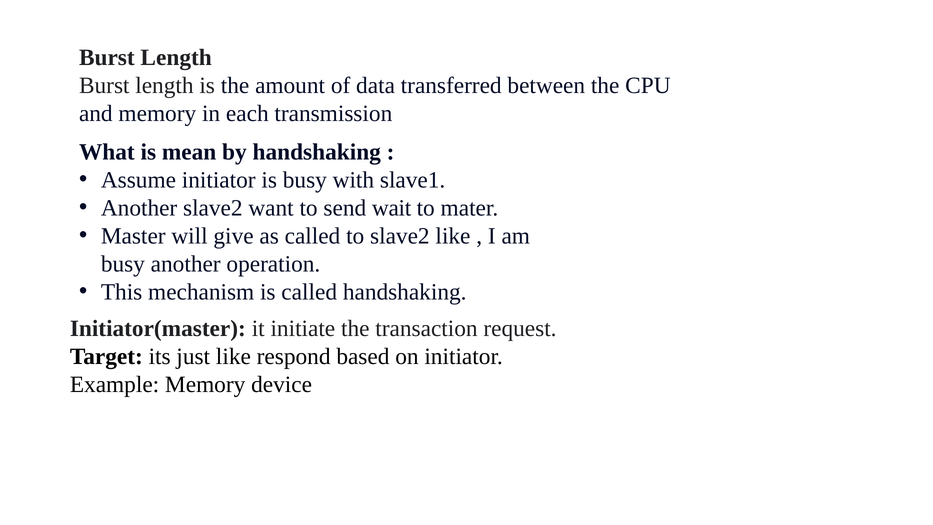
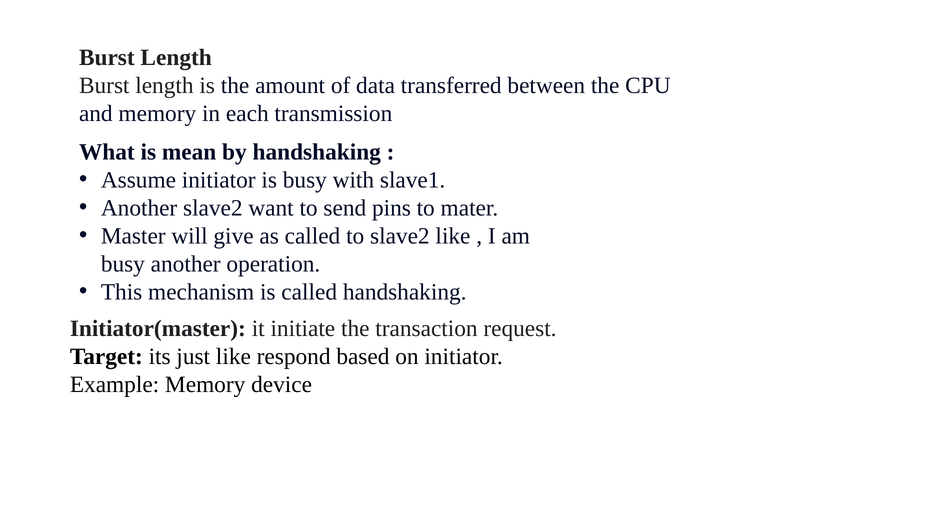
wait: wait -> pins
